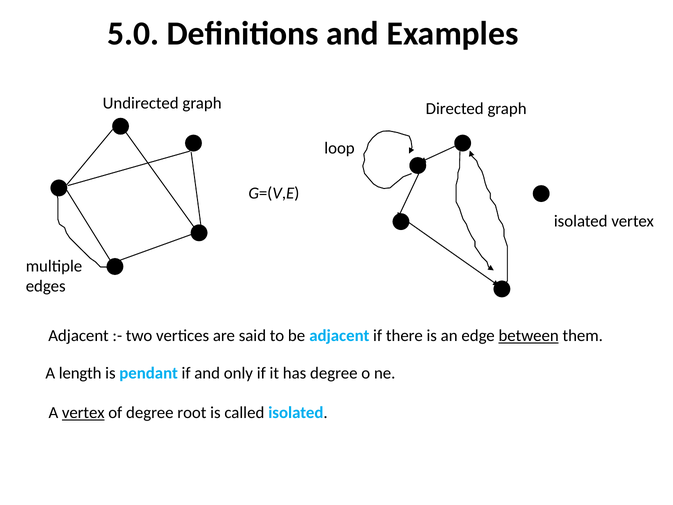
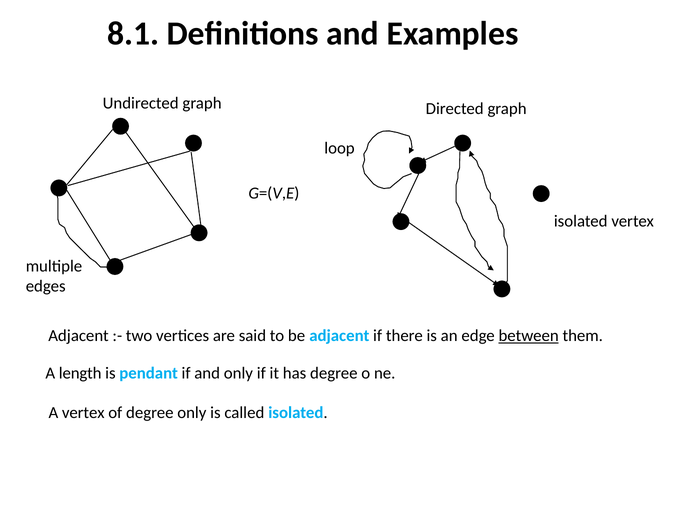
5.0: 5.0 -> 8.1
vertex at (83, 412) underline: present -> none
degree root: root -> only
